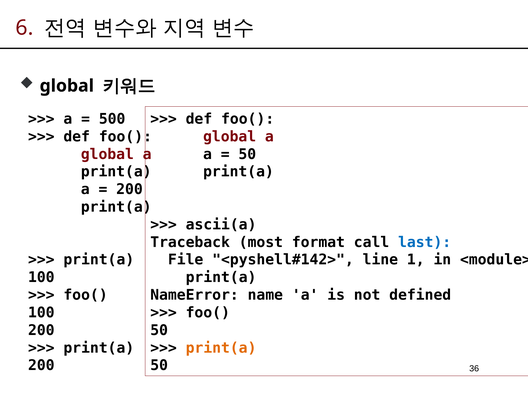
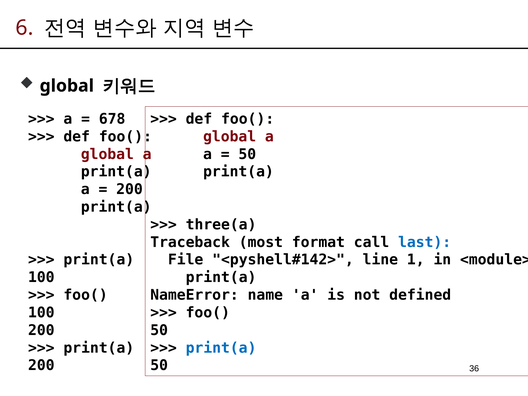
500: 500 -> 678
ascii(a: ascii(a -> three(a
print(a at (221, 348) colour: orange -> blue
